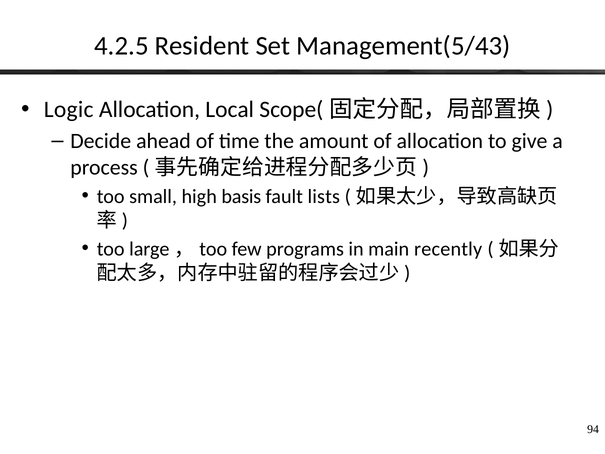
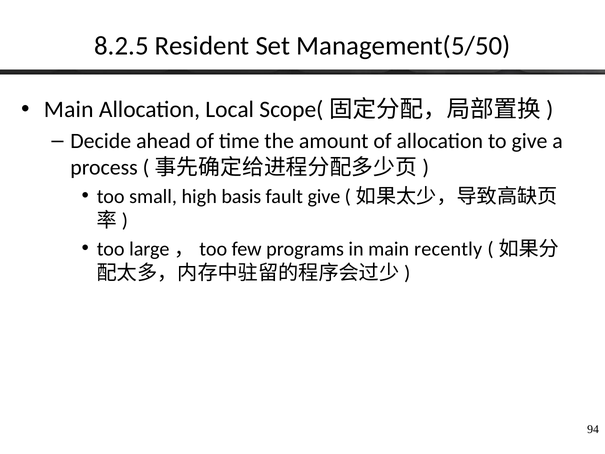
4.2.5: 4.2.5 -> 8.2.5
Management(5/43: Management(5/43 -> Management(5/50
Logic at (69, 110): Logic -> Main
fault lists: lists -> give
